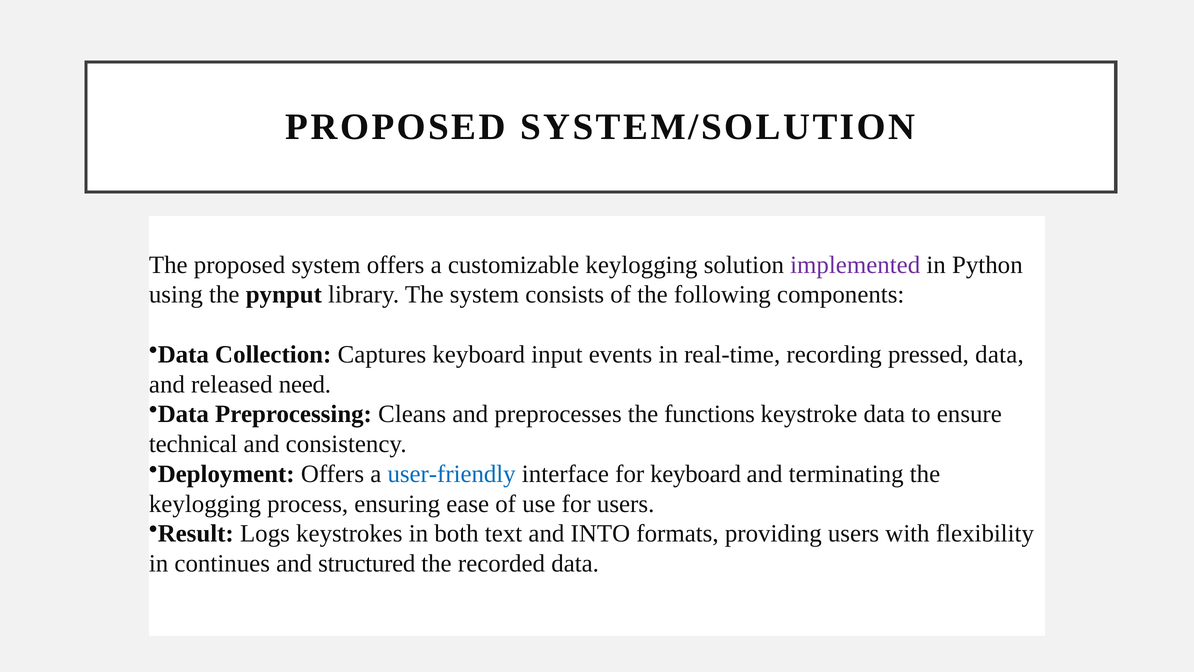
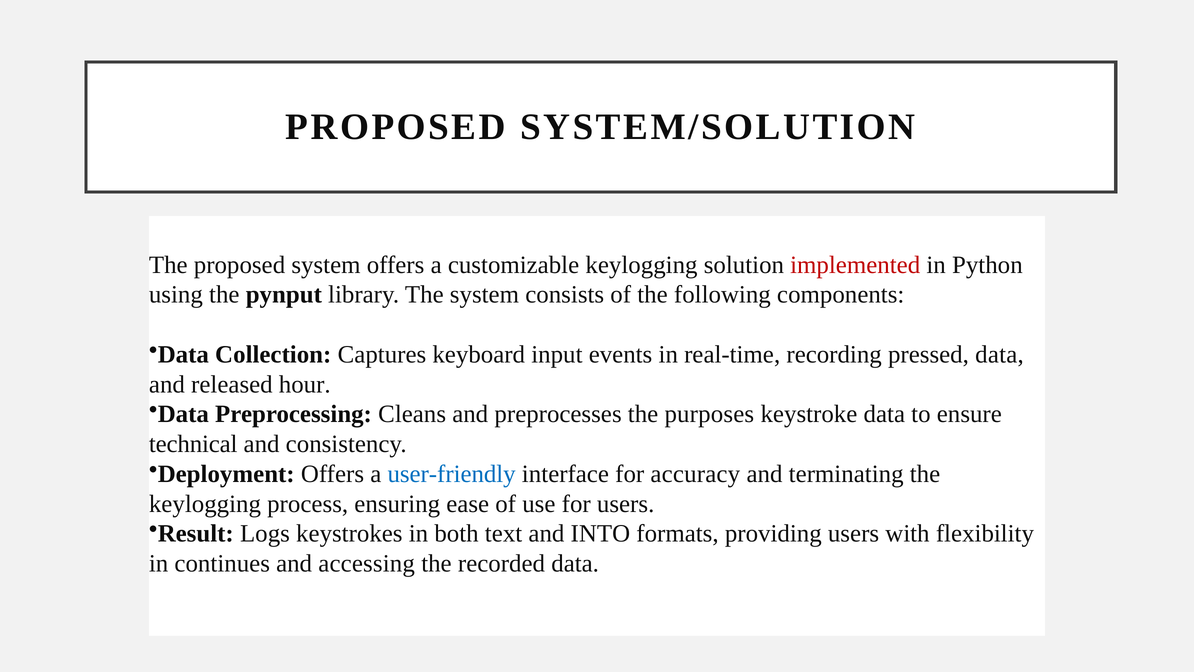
implemented colour: purple -> red
need: need -> hour
functions: functions -> purposes
for keyboard: keyboard -> accuracy
structured: structured -> accessing
